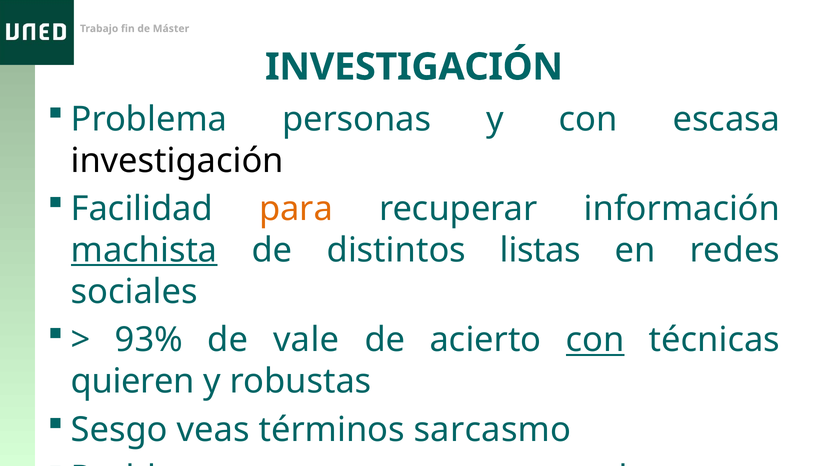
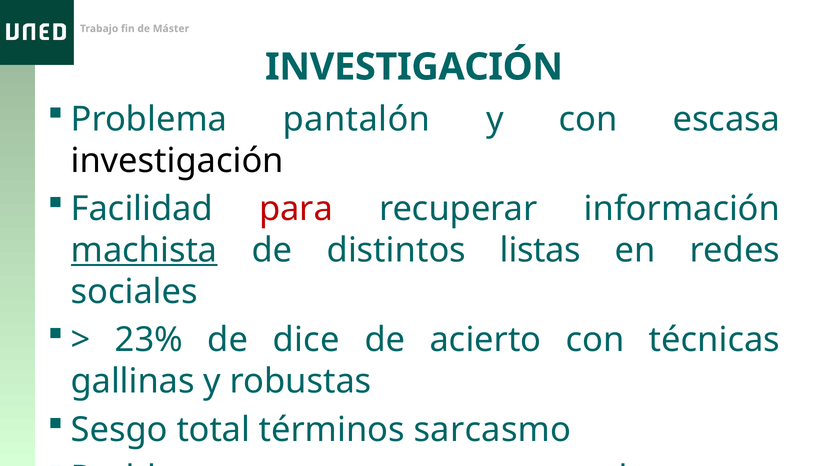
personas: personas -> pantalón
para at (296, 209) colour: orange -> red
93%: 93% -> 23%
vale: vale -> dice
con at (595, 340) underline: present -> none
quieren: quieren -> gallinas
veas: veas -> total
